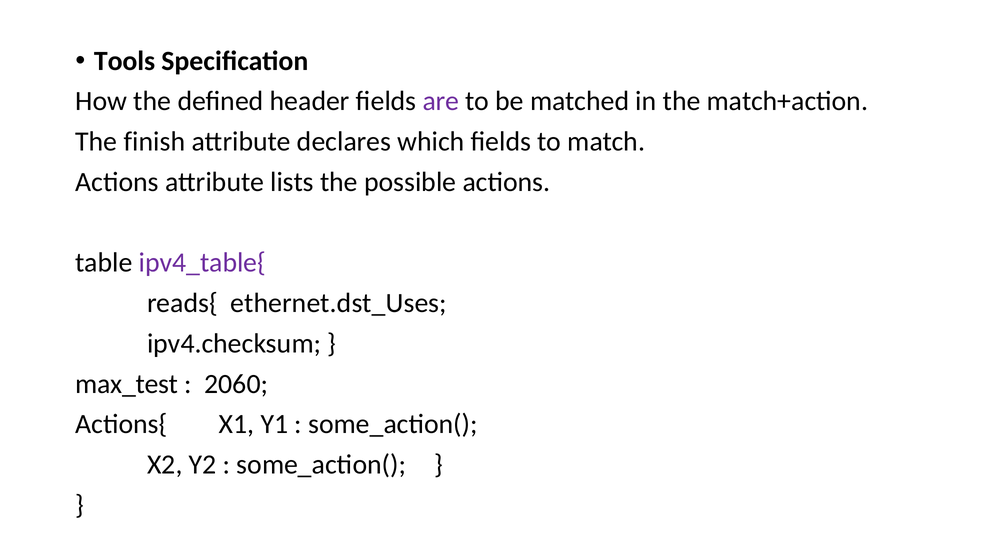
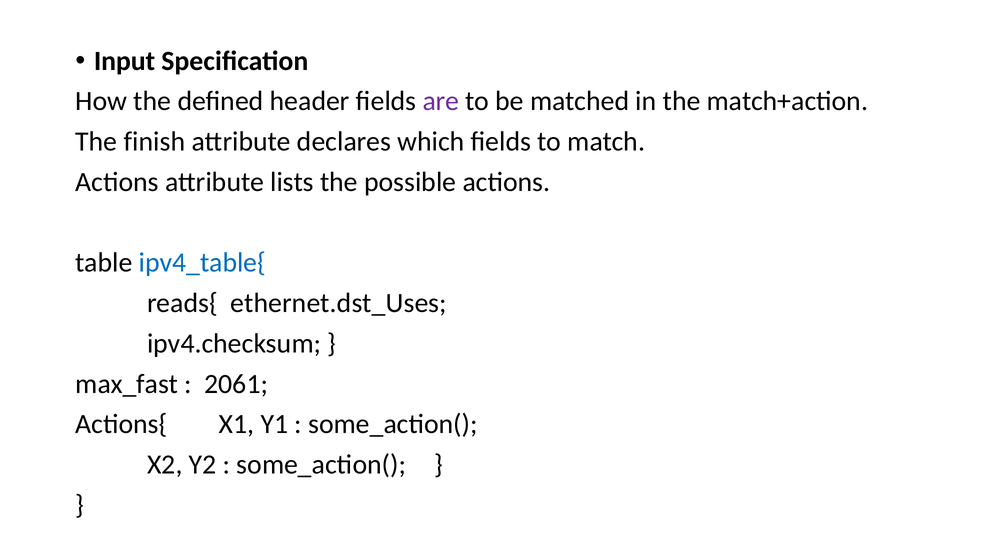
Tools: Tools -> Input
ipv4_table{ colour: purple -> blue
max_test: max_test -> max_fast
2060: 2060 -> 2061
